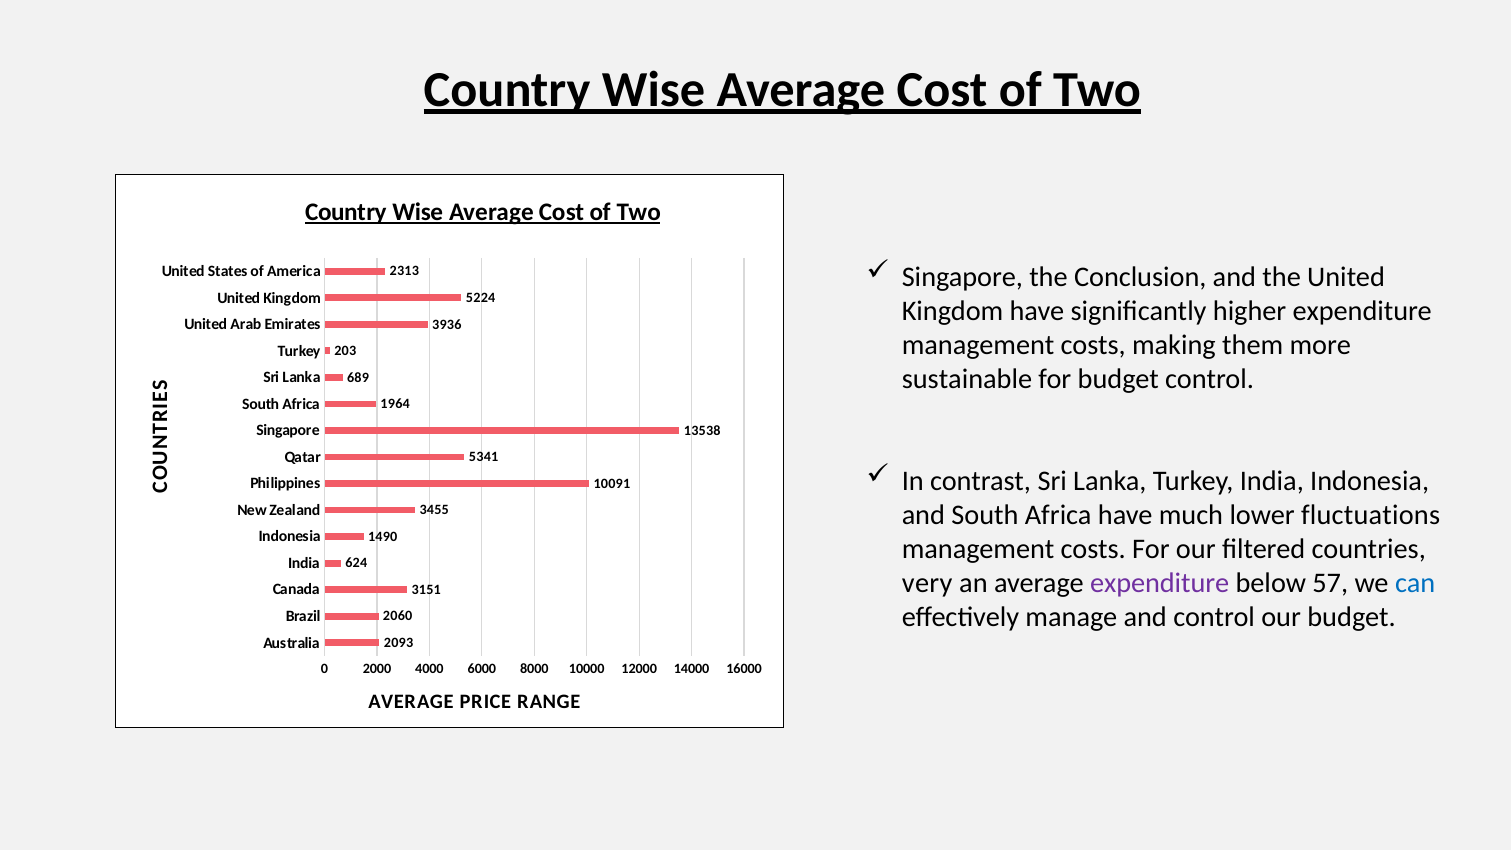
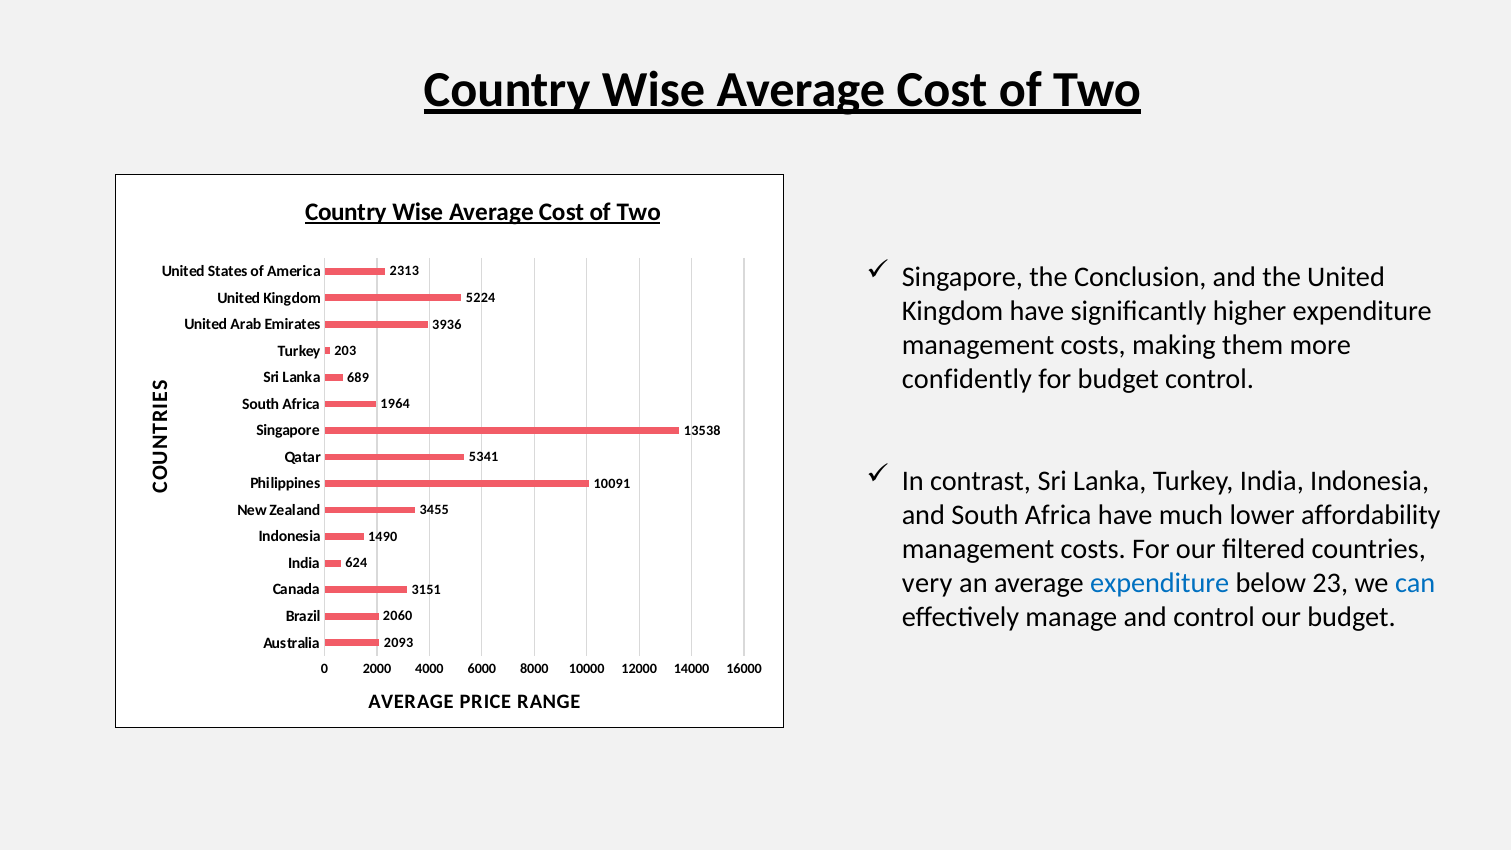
sustainable: sustainable -> confidently
fluctuations: fluctuations -> affordability
expenditure at (1160, 583) colour: purple -> blue
57: 57 -> 23
